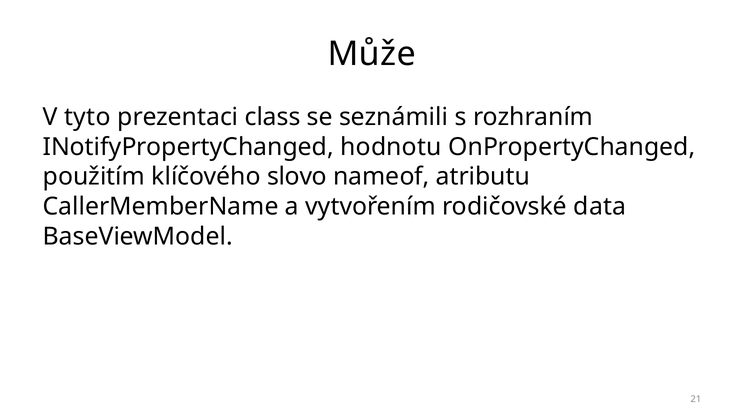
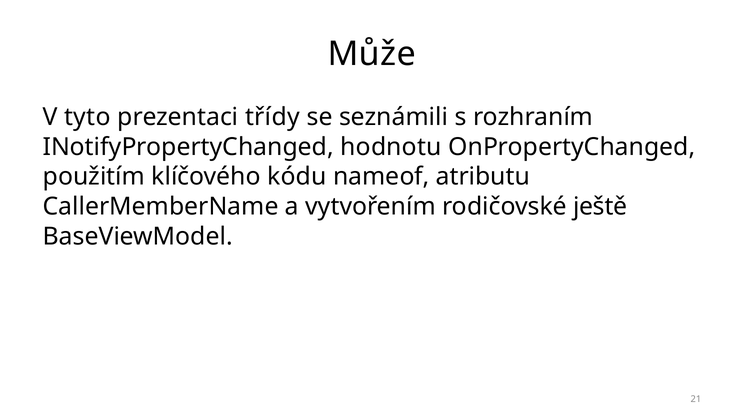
class: class -> třídy
slovo: slovo -> kódu
data: data -> ještě
